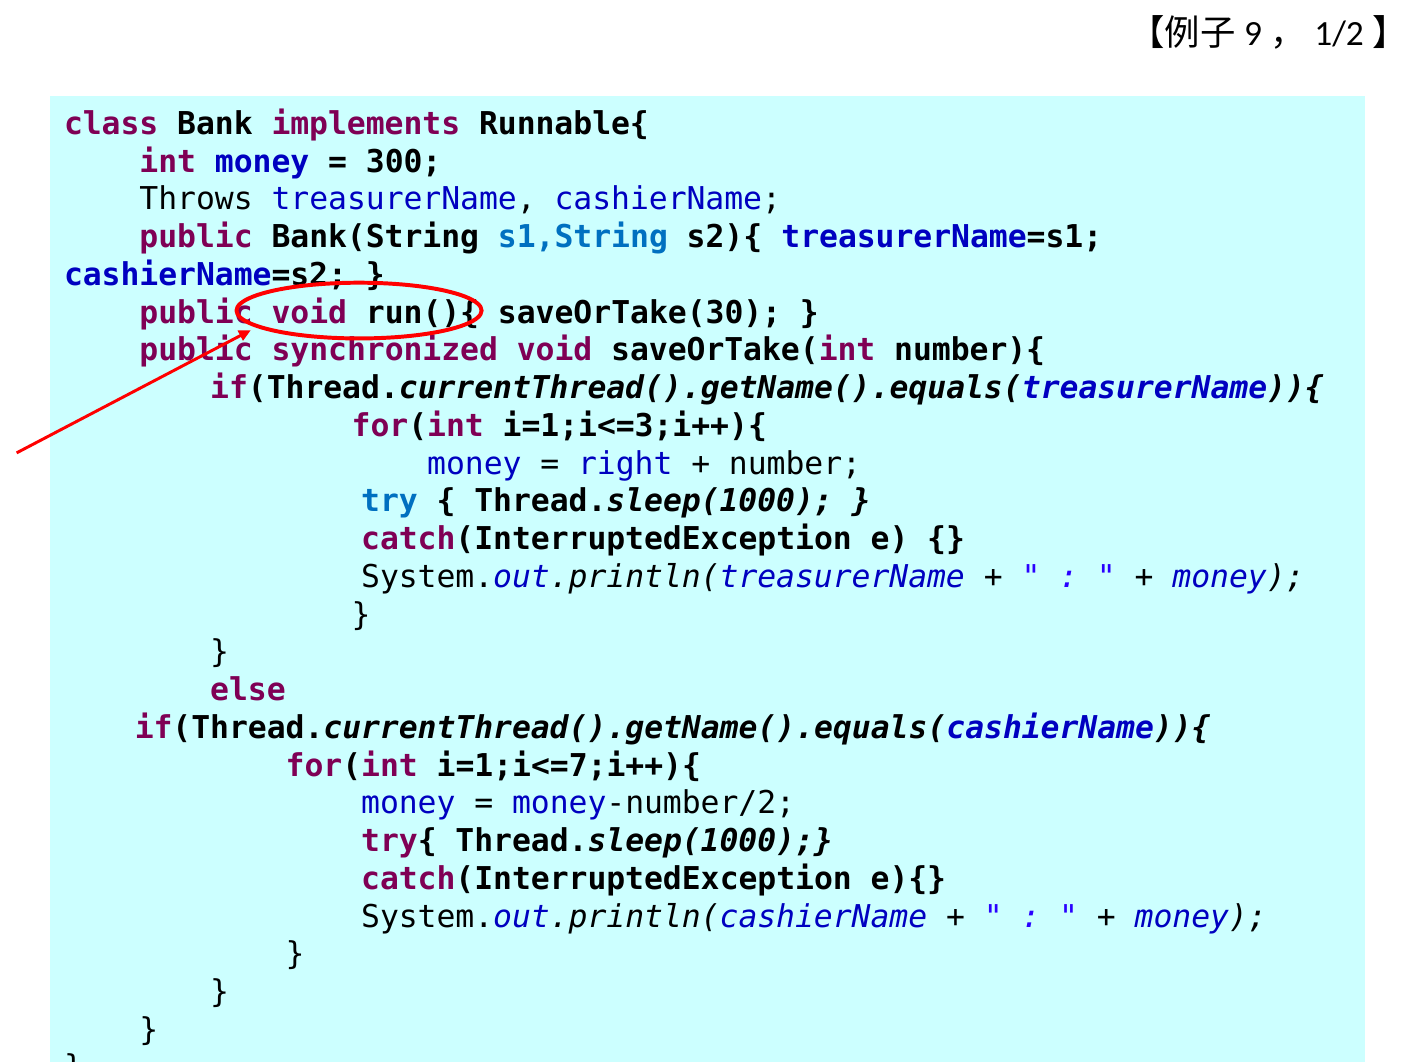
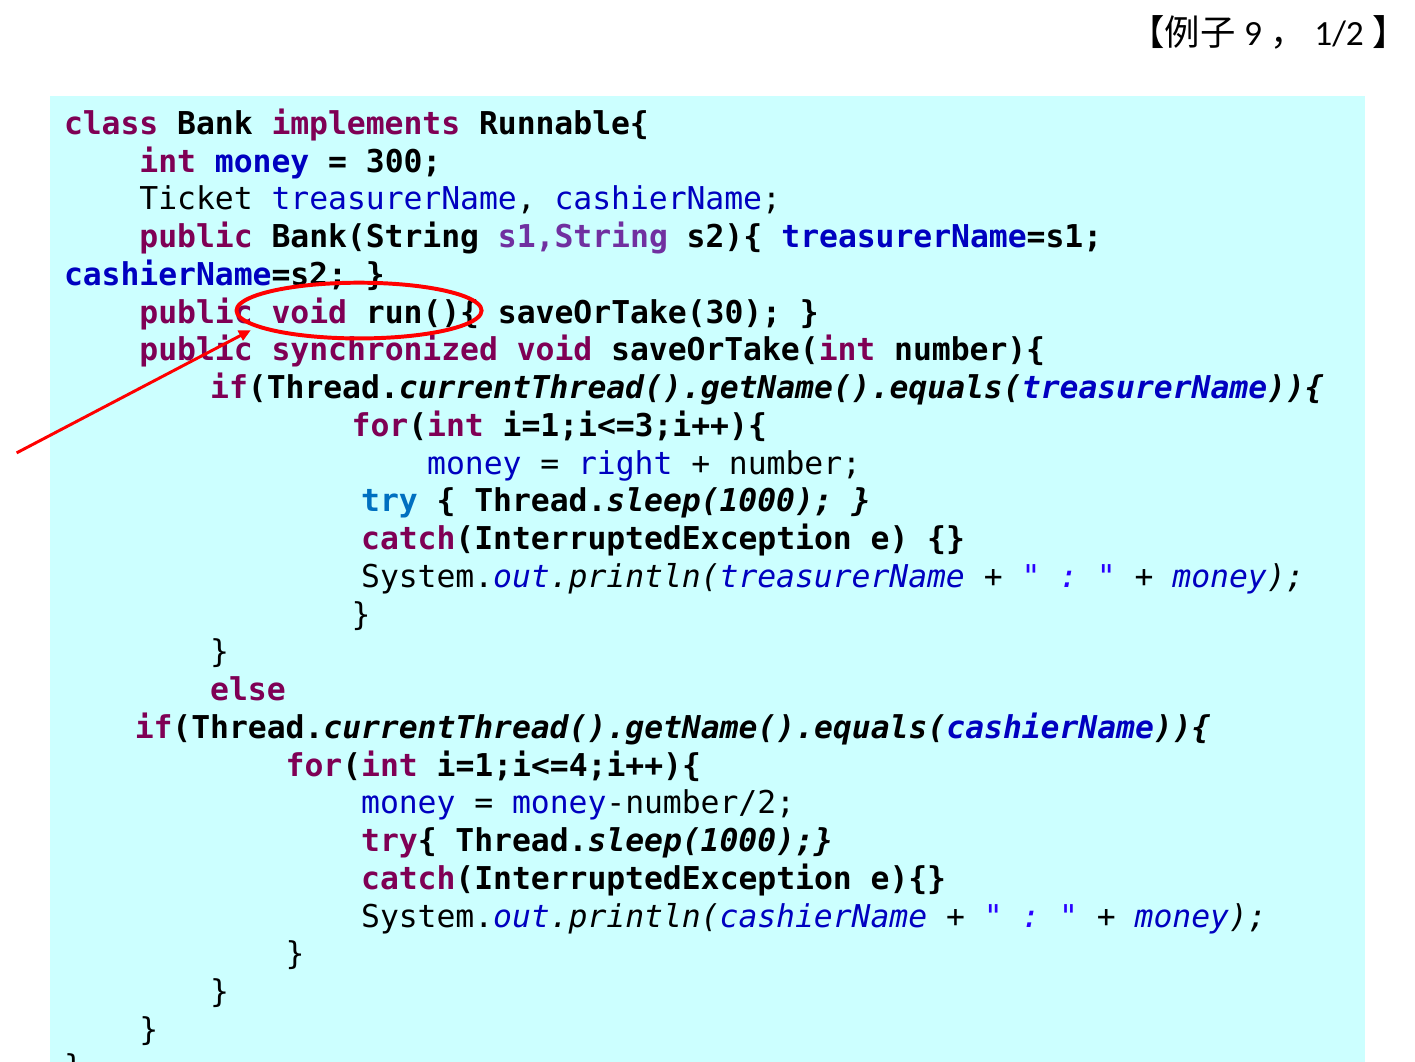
Throws: Throws -> Ticket
s1,String colour: blue -> purple
i=1;i<=7;i++){: i=1;i<=7;i++){ -> i=1;i<=4;i++){
